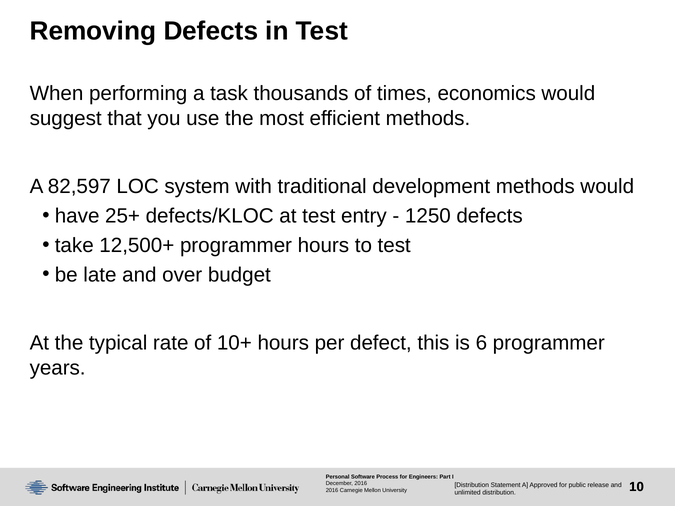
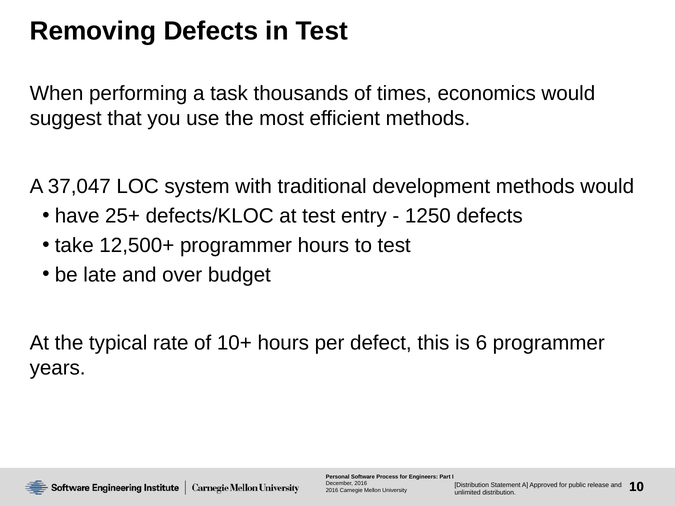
82,597: 82,597 -> 37,047
